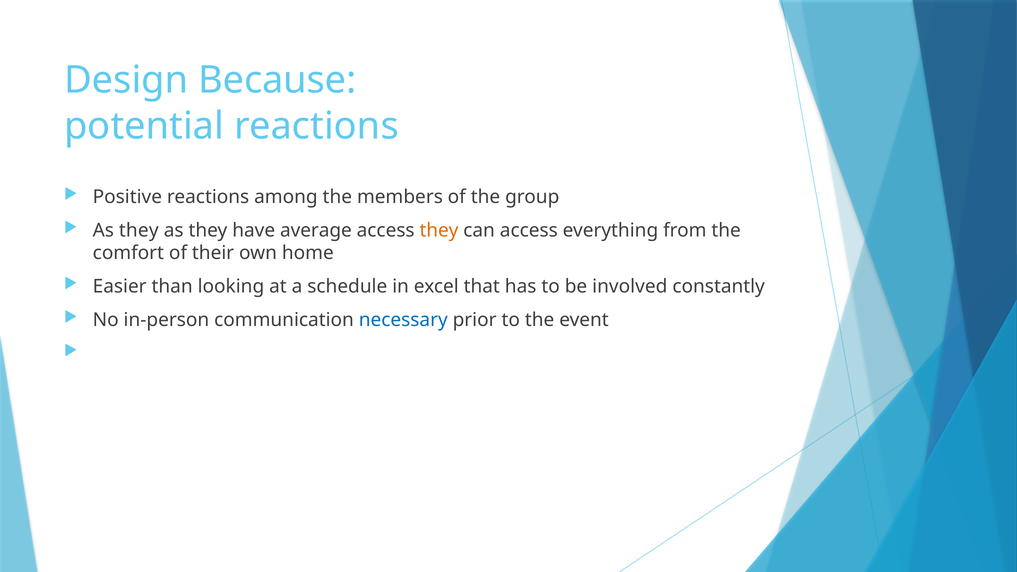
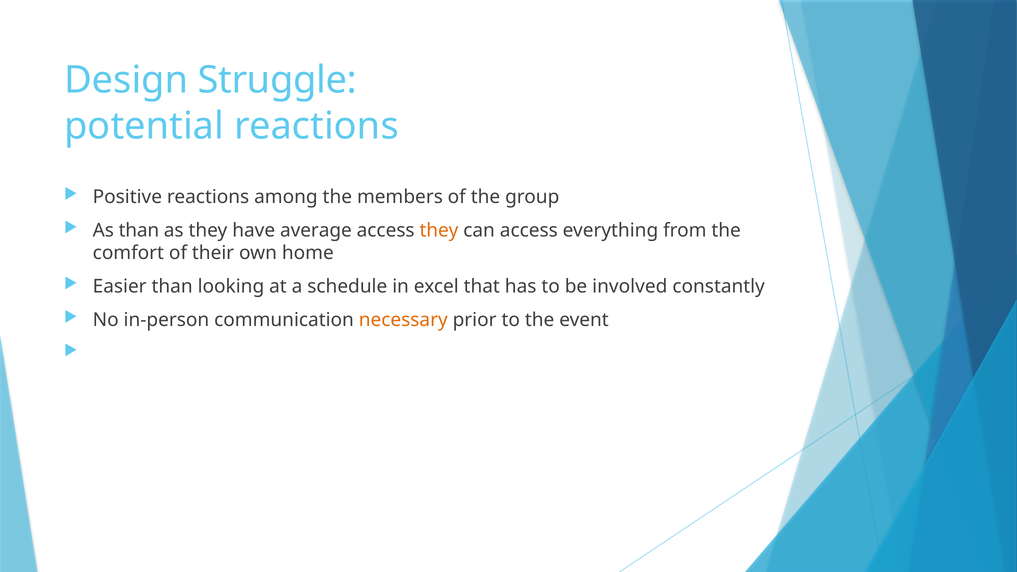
Because: Because -> Struggle
they at (139, 230): they -> than
necessary colour: blue -> orange
